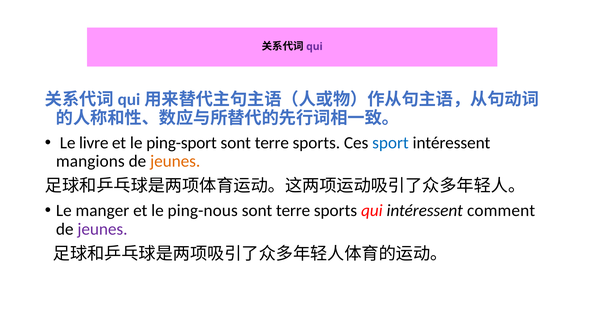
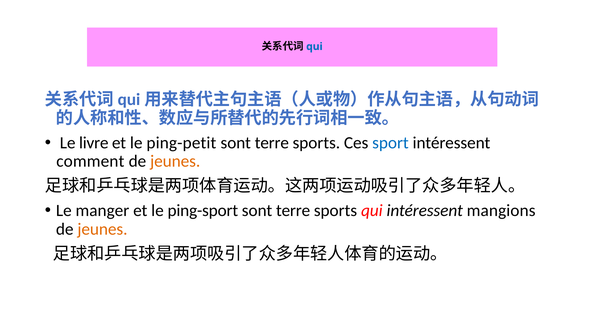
qui at (314, 47) colour: purple -> blue
ping-sport: ping-sport -> ping-petit
mangions: mangions -> comment
ping-nous: ping-nous -> ping-sport
comment: comment -> mangions
jeunes at (102, 229) colour: purple -> orange
